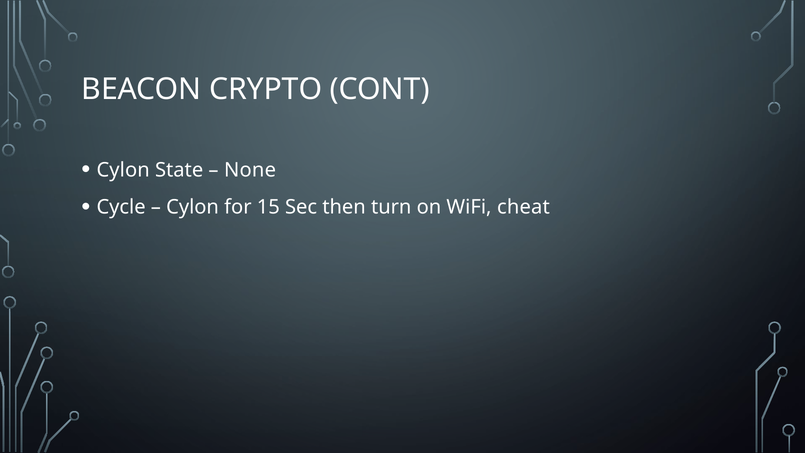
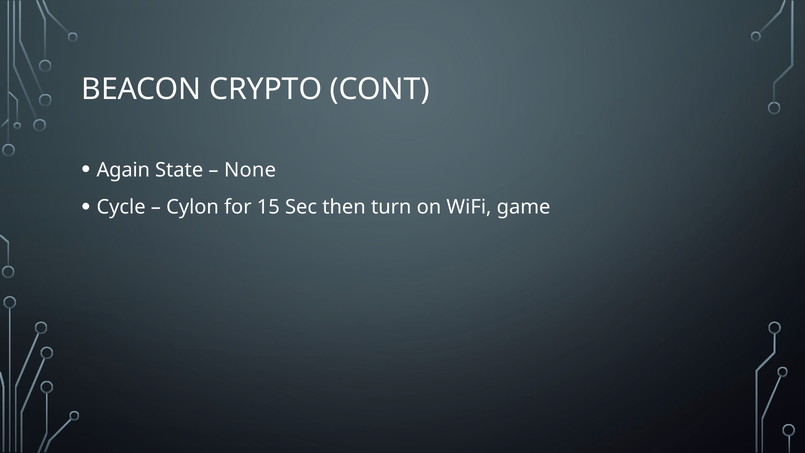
Cylon at (123, 170): Cylon -> Again
cheat: cheat -> game
